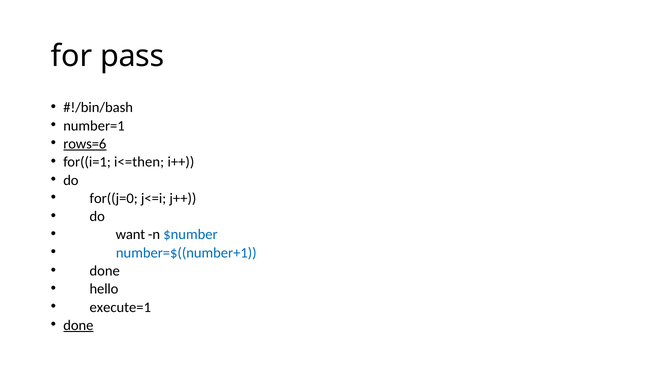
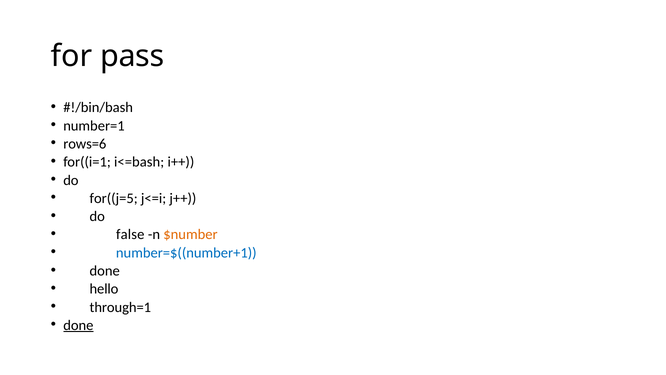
rows=6 underline: present -> none
i<=then: i<=then -> i<=bash
for((j=0: for((j=0 -> for((j=5
want: want -> false
$number colour: blue -> orange
execute=1: execute=1 -> through=1
